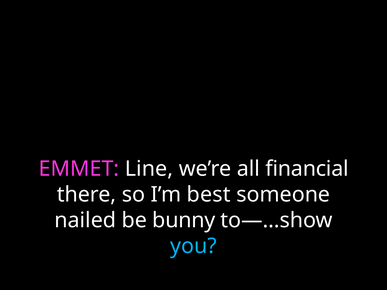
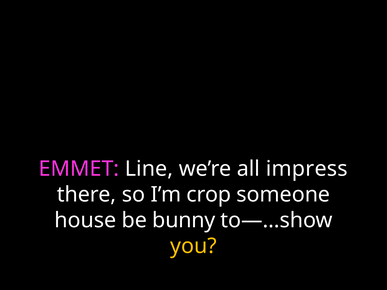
financial: financial -> impress
best: best -> crop
nailed: nailed -> house
you colour: light blue -> yellow
